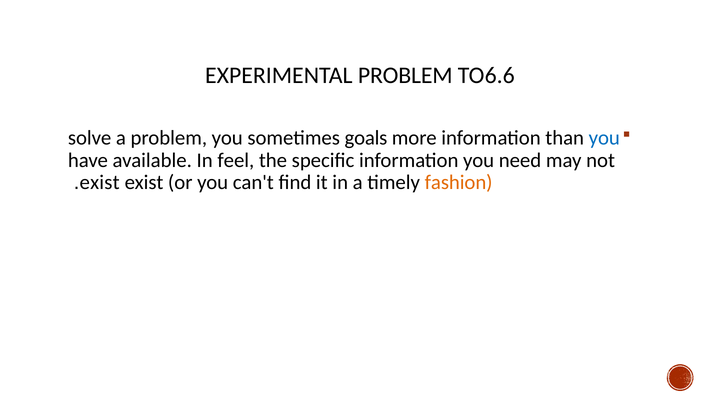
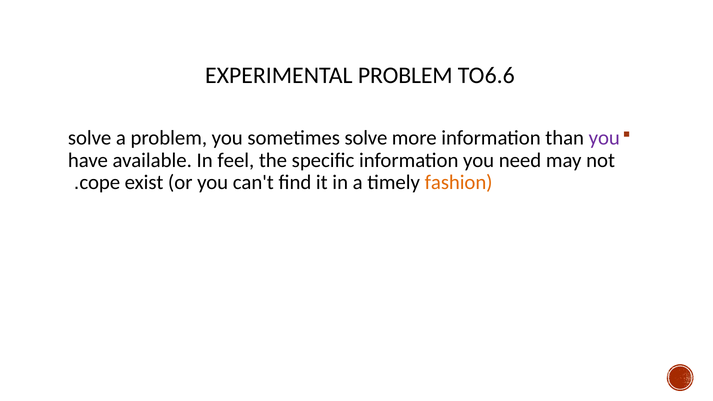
sometimes goals: goals -> solve
you at (604, 138) colour: blue -> purple
exist at (100, 183): exist -> cope
